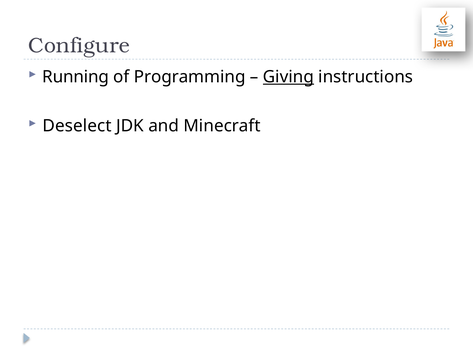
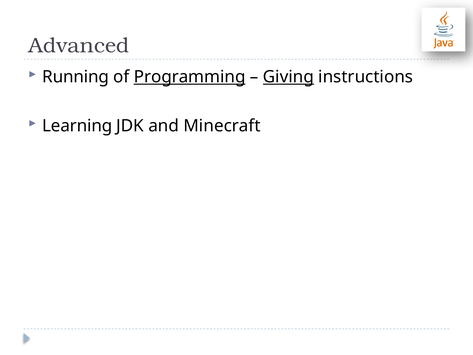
Configure: Configure -> Advanced
Programming underline: none -> present
Deselect: Deselect -> Learning
